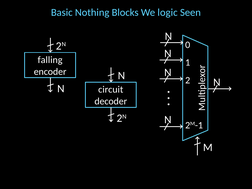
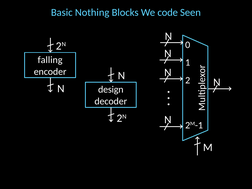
logic: logic -> code
circuit: circuit -> design
